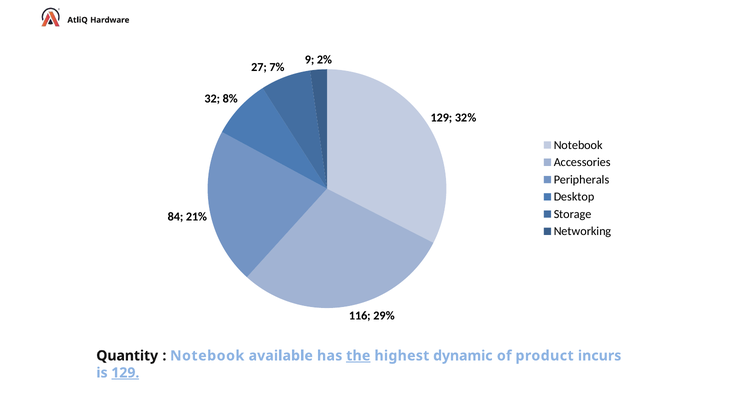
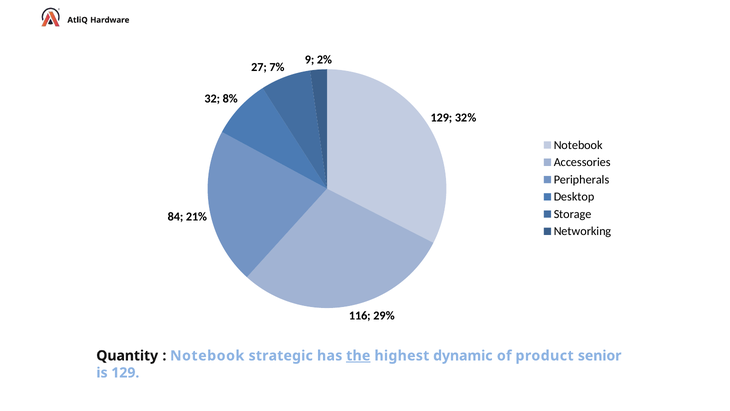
available: available -> strategic
incurs: incurs -> senior
129 at (125, 372) underline: present -> none
